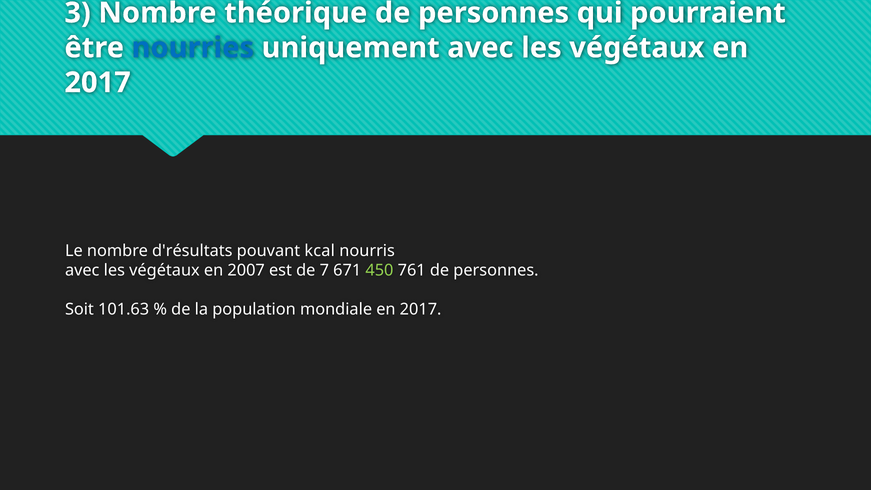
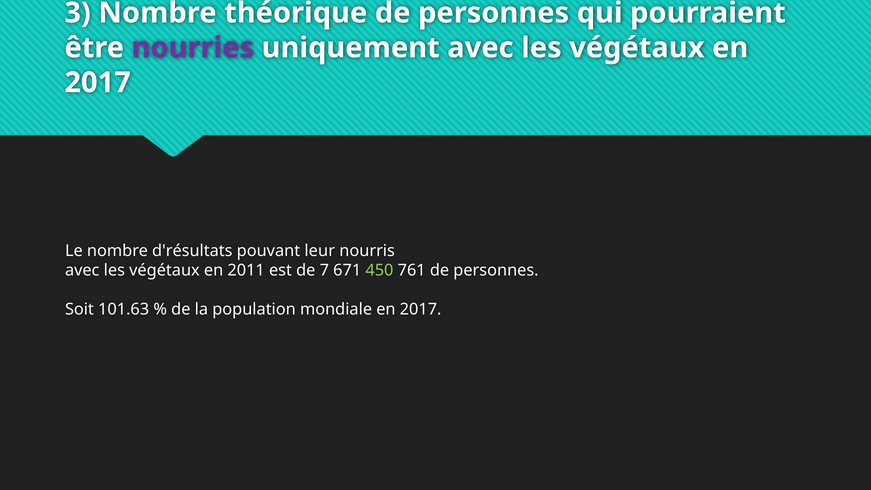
nourries colour: blue -> purple
kcal: kcal -> leur
2007: 2007 -> 2011
